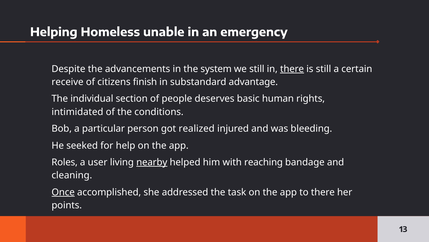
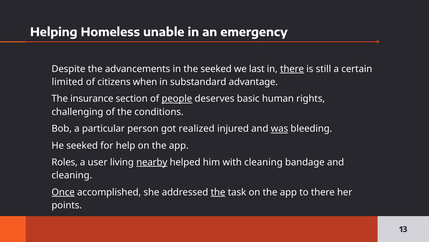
the system: system -> seeked
we still: still -> last
receive: receive -> limited
finish: finish -> when
individual: individual -> insurance
people underline: none -> present
intimidated: intimidated -> challenging
was underline: none -> present
with reaching: reaching -> cleaning
the at (218, 192) underline: none -> present
